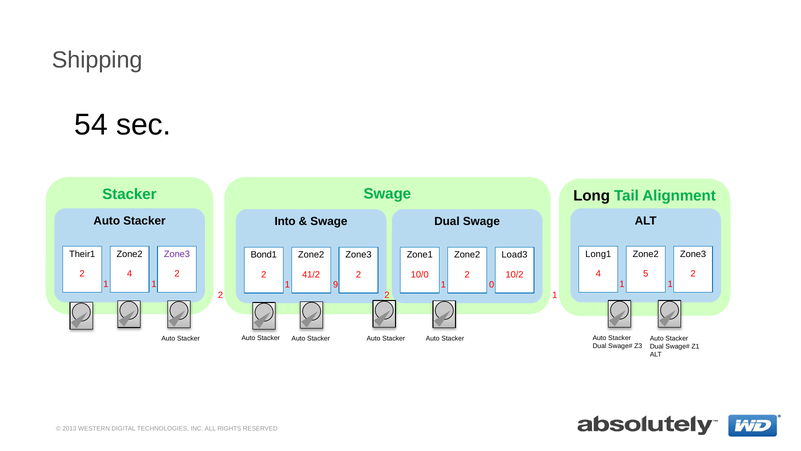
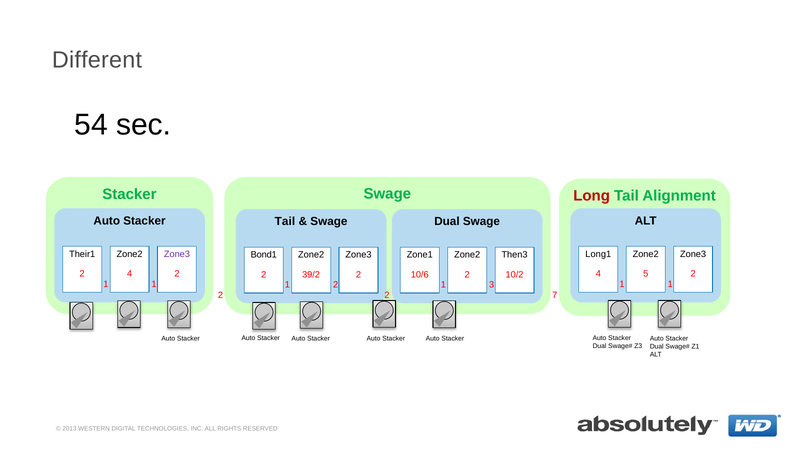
Shipping: Shipping -> Different
Long colour: black -> red
Into at (285, 221): Into -> Tail
Load3: Load3 -> Then3
41/2: 41/2 -> 39/2
10/0: 10/0 -> 10/6
9 at (336, 285): 9 -> 2
0: 0 -> 3
1 at (555, 295): 1 -> 7
